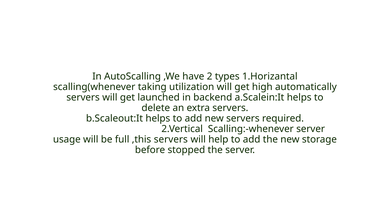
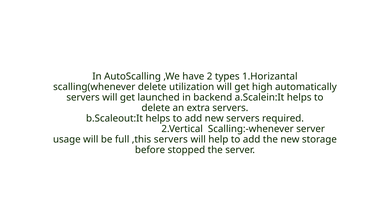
scalling(whenever taking: taking -> delete
